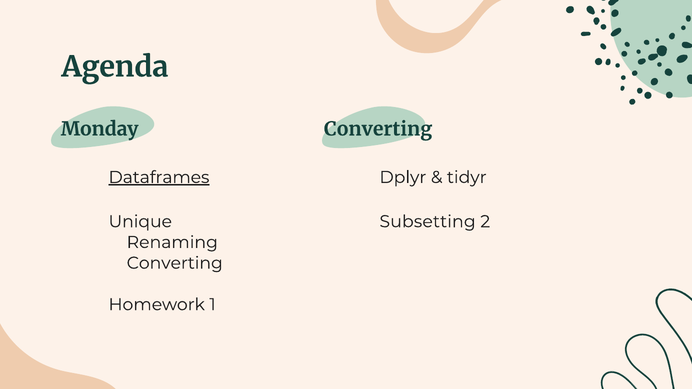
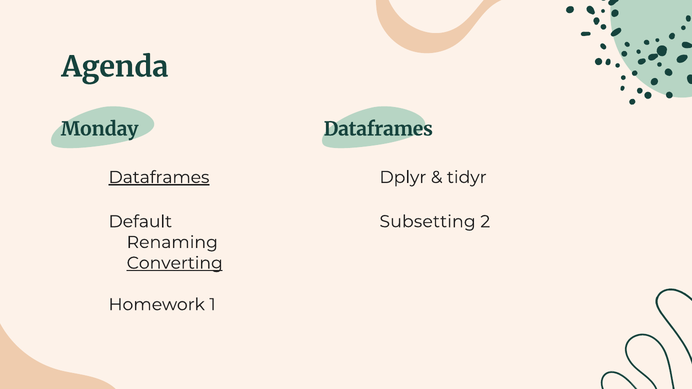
Converting at (378, 129): Converting -> Dataframes
Unique: Unique -> Default
Converting at (175, 263) underline: none -> present
